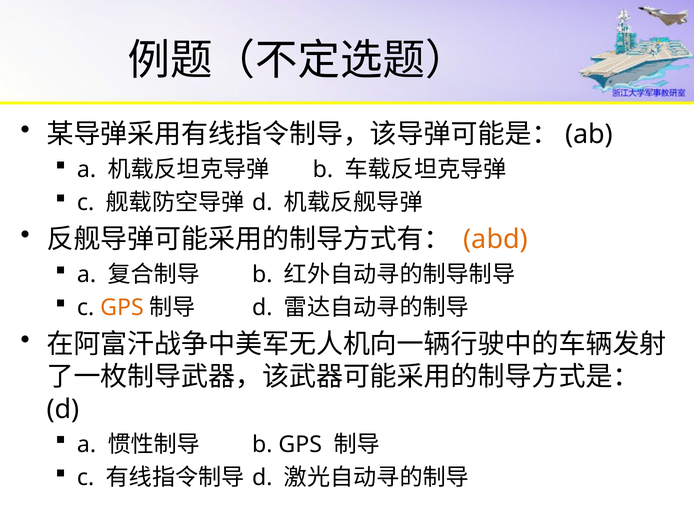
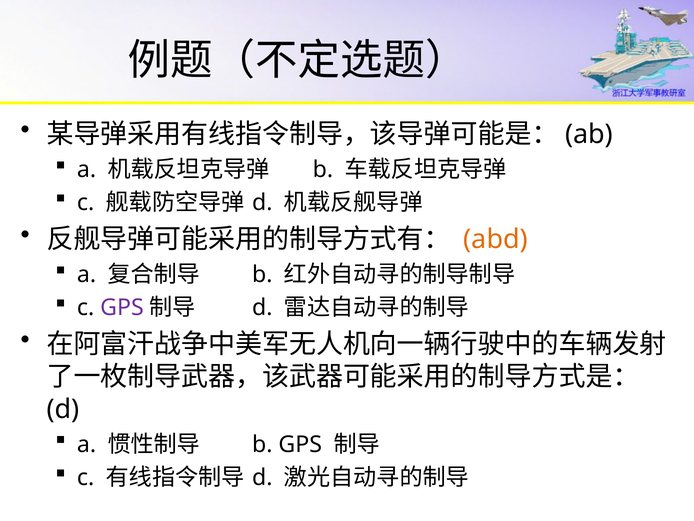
GPS at (122, 308) colour: orange -> purple
